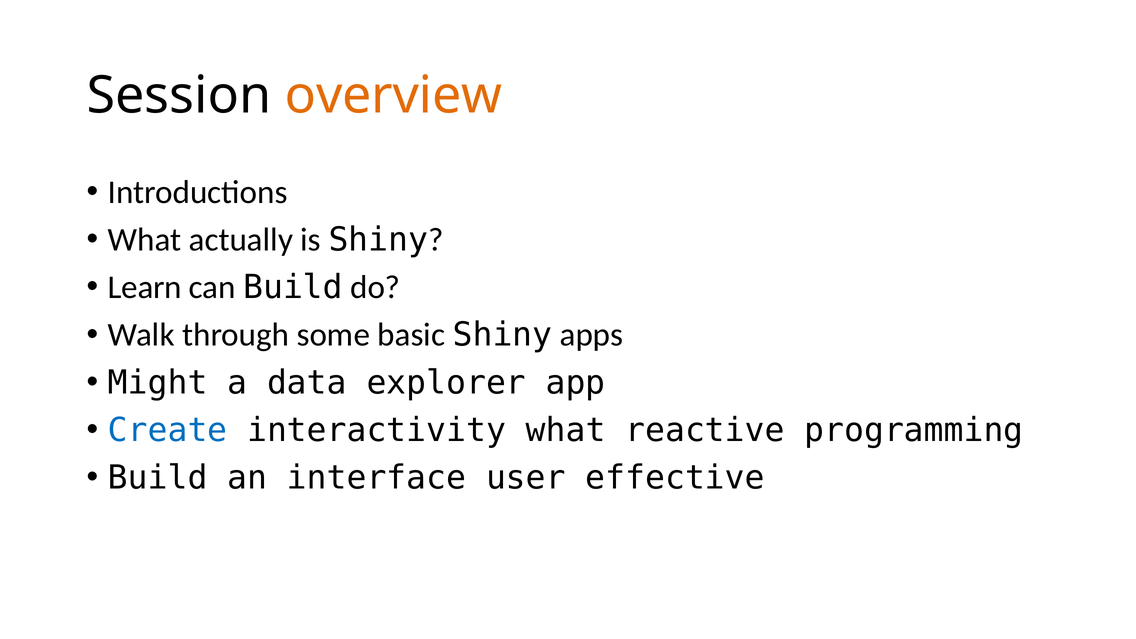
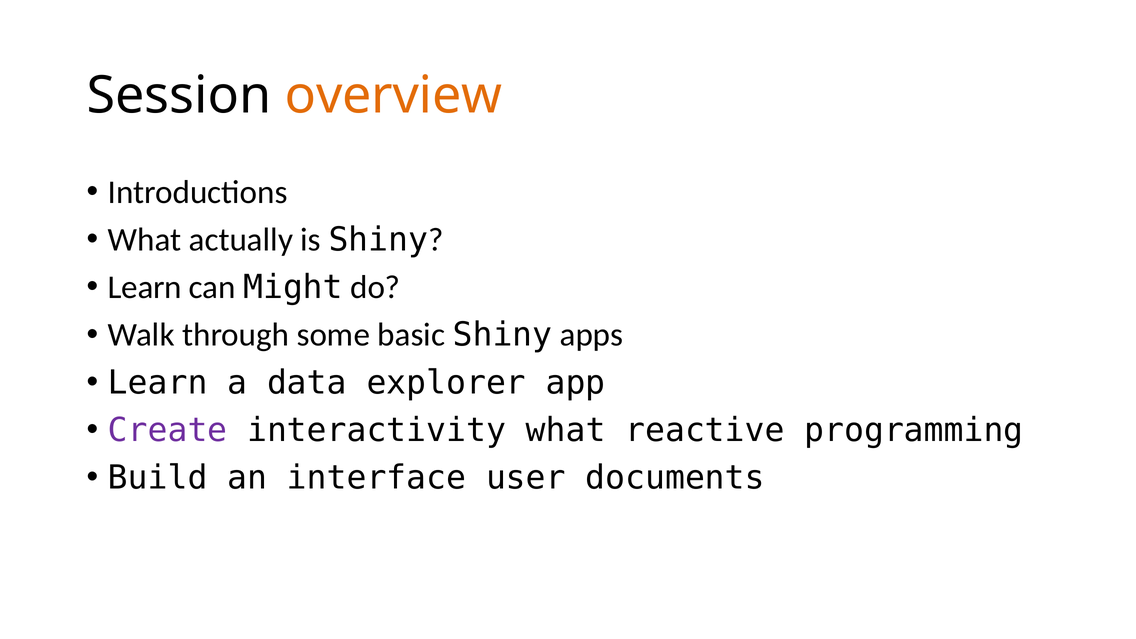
can Build: Build -> Might
Might at (158, 383): Might -> Learn
Create colour: blue -> purple
effective: effective -> documents
